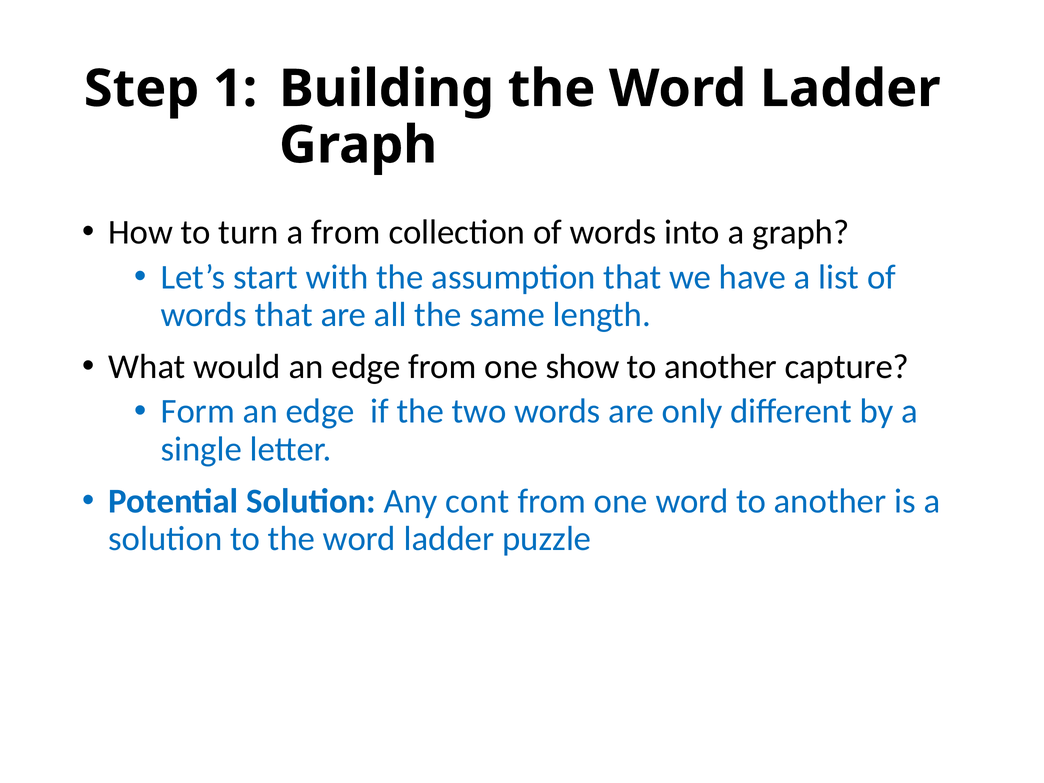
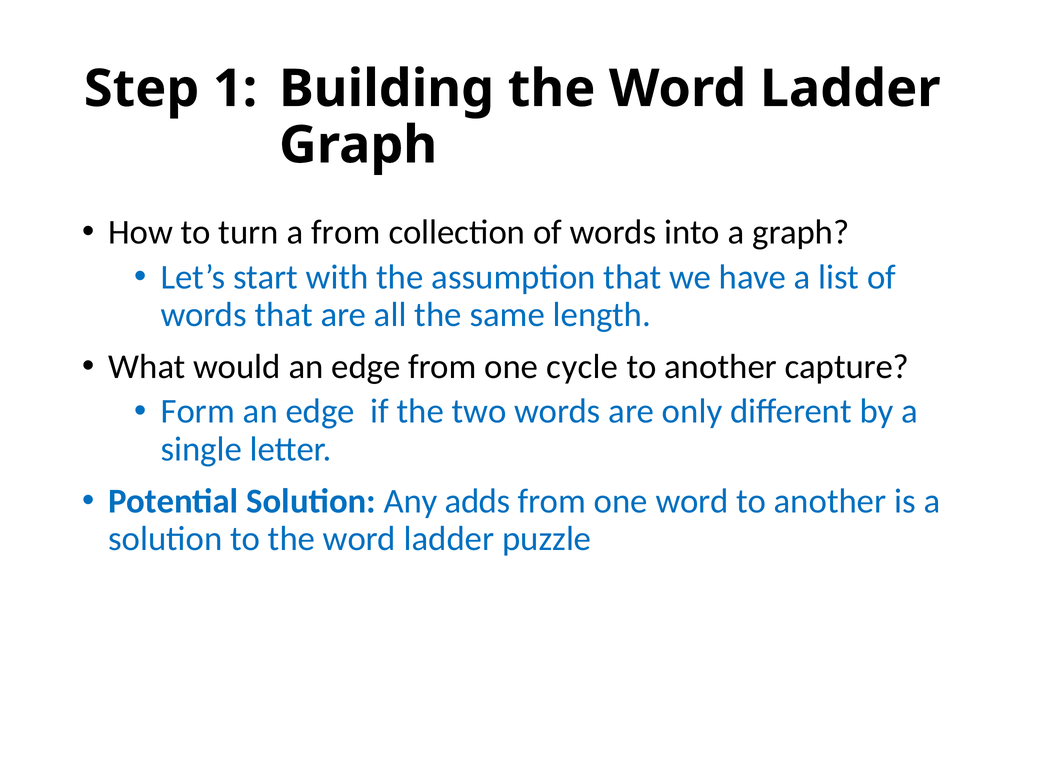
show: show -> cycle
cont: cont -> adds
